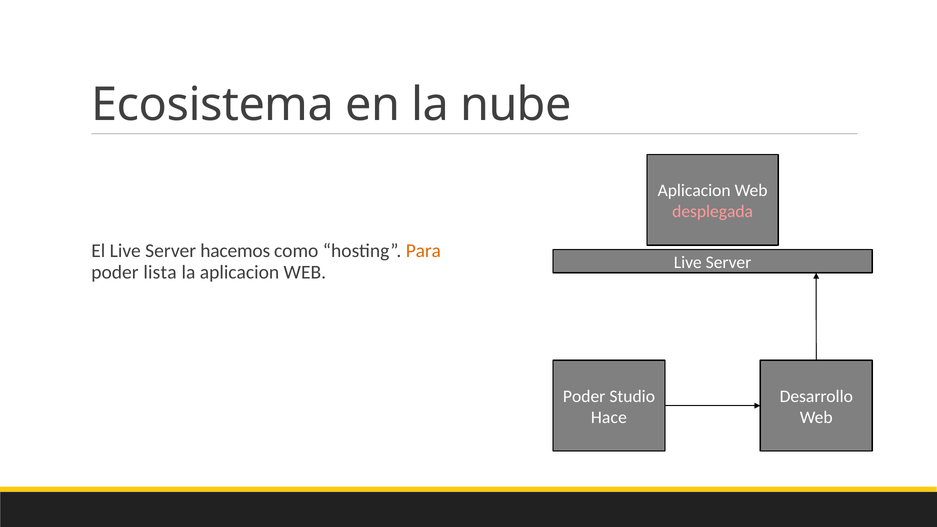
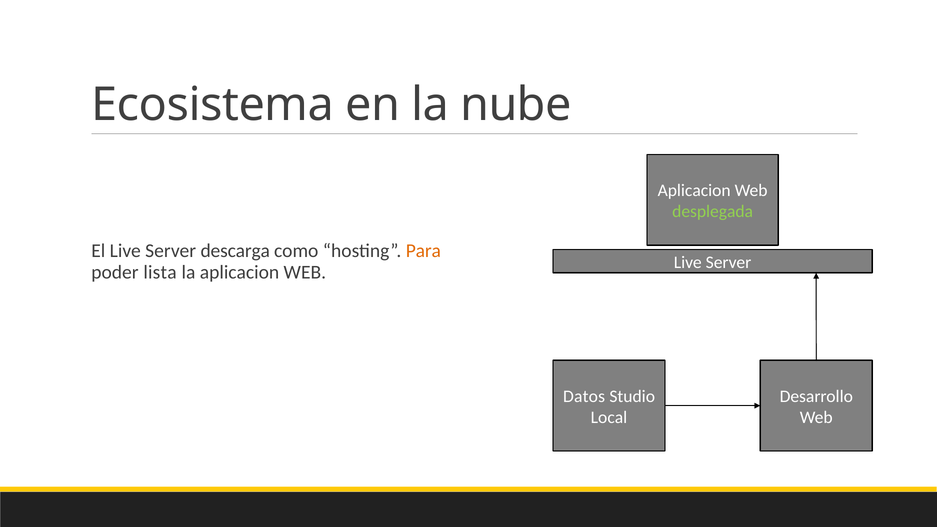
desplegada colour: pink -> light green
hacemos: hacemos -> descarga
Poder at (584, 396): Poder -> Datos
Hace: Hace -> Local
